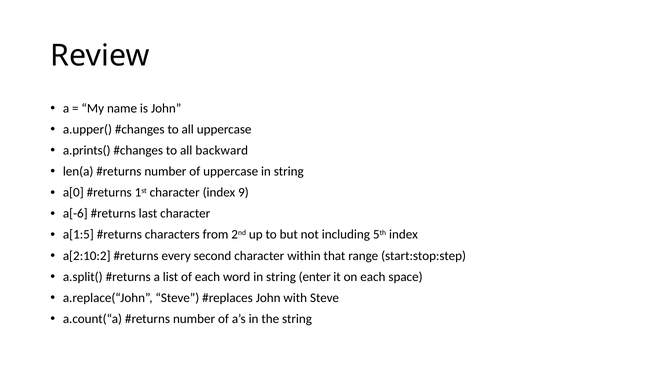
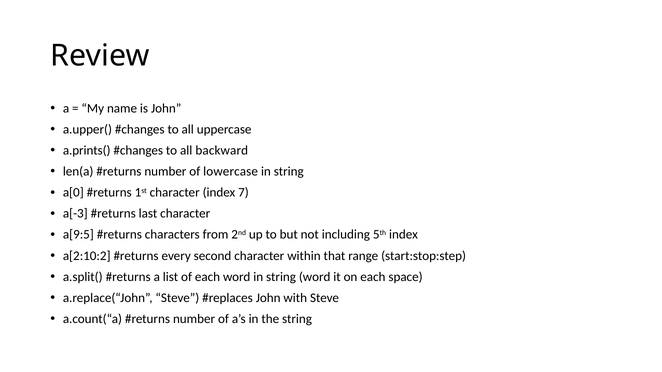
of uppercase: uppercase -> lowercase
9: 9 -> 7
a[-6: a[-6 -> a[-3
a[1:5: a[1:5 -> a[9:5
string enter: enter -> word
